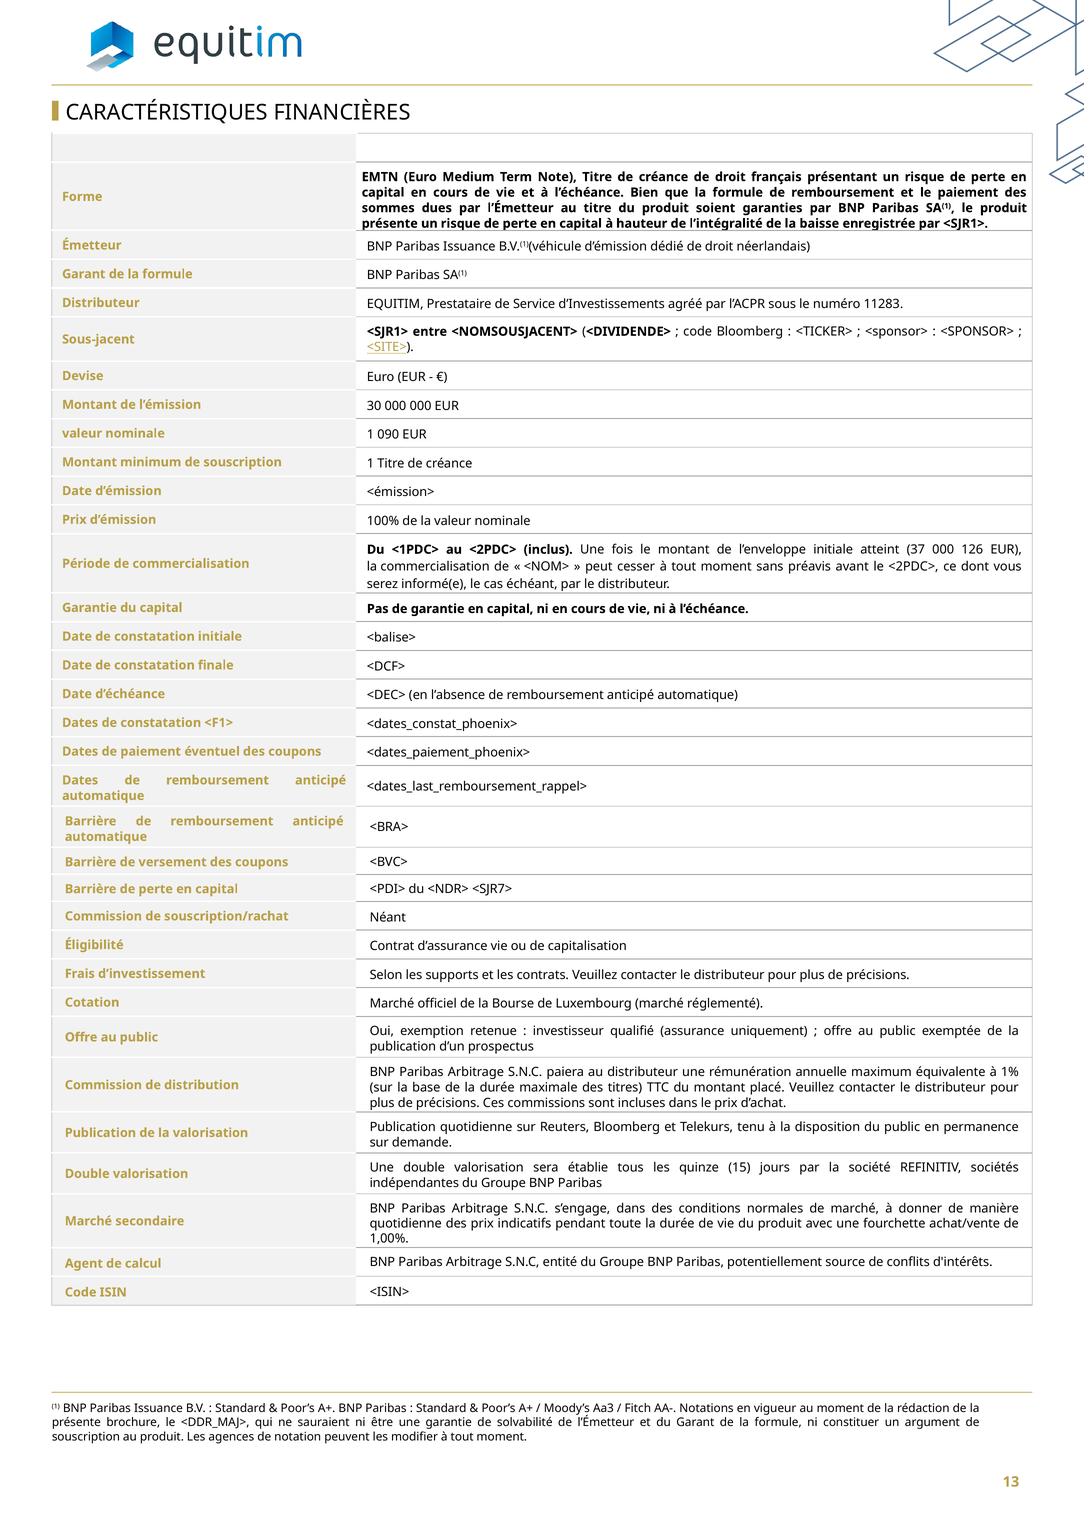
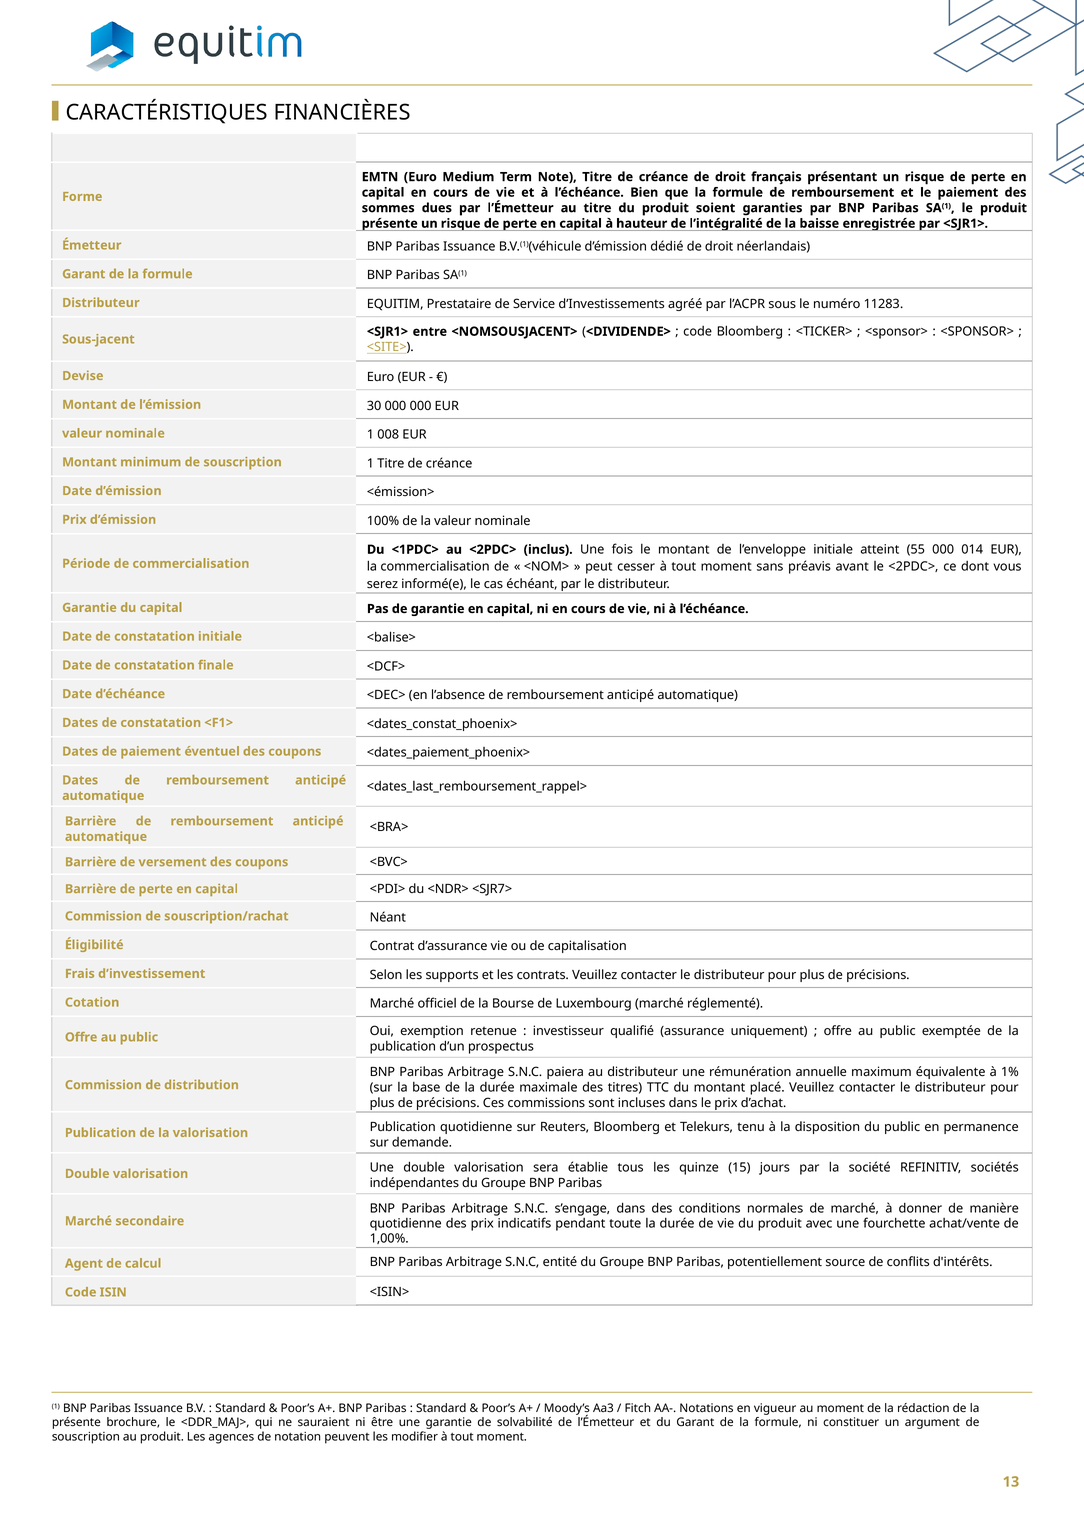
090: 090 -> 008
37: 37 -> 55
126: 126 -> 014
